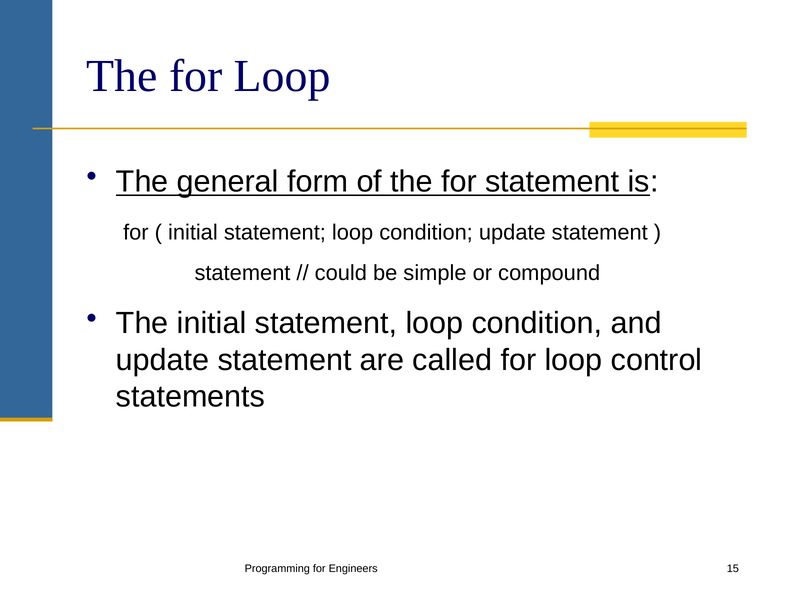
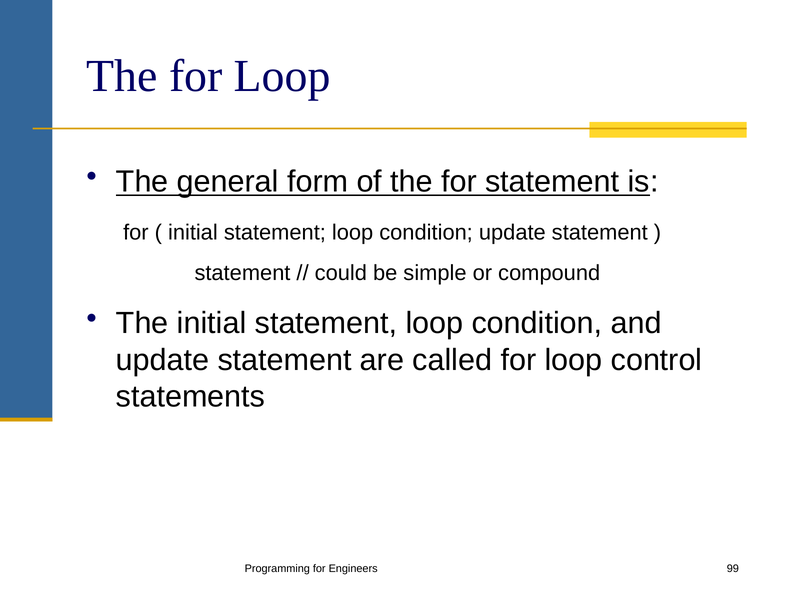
15: 15 -> 99
